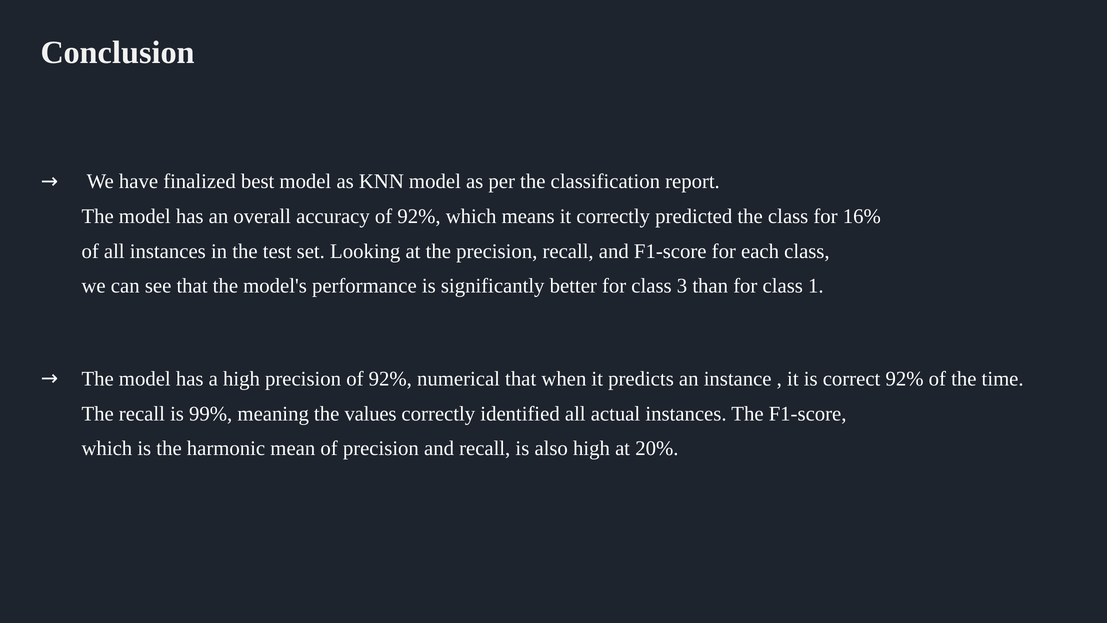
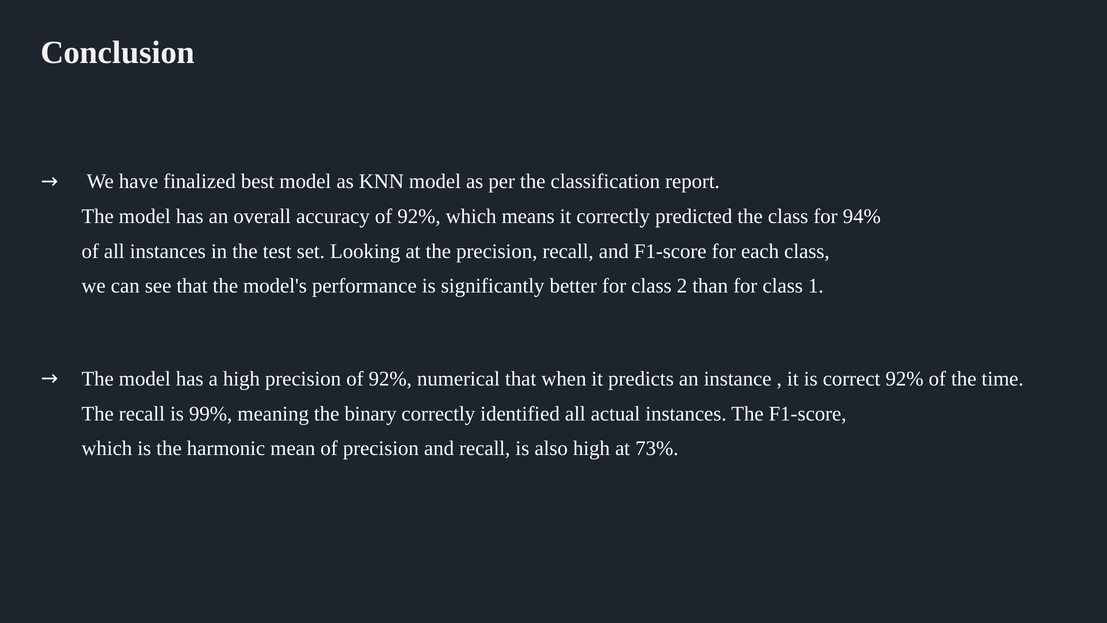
16%: 16% -> 94%
3: 3 -> 2
values: values -> binary
20%: 20% -> 73%
